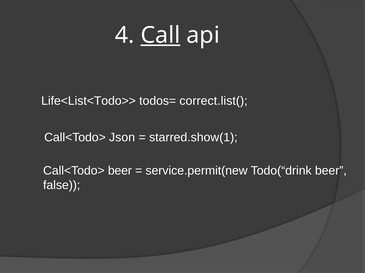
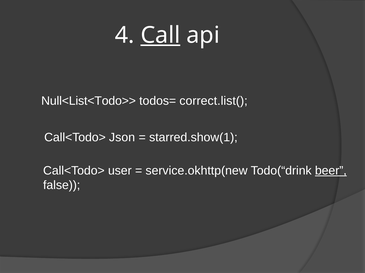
Life<List<Todo>>: Life<List<Todo>> -> Null<List<Todo>>
Call<Todo> beer: beer -> user
service.permit(new: service.permit(new -> service.okhttp(new
beer at (331, 171) underline: none -> present
